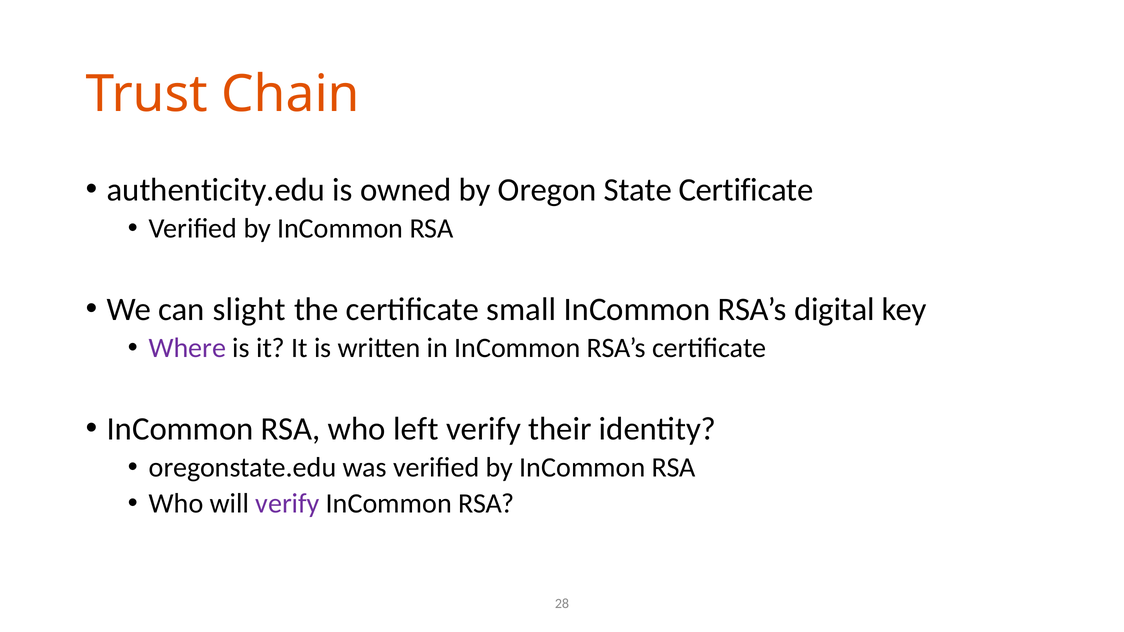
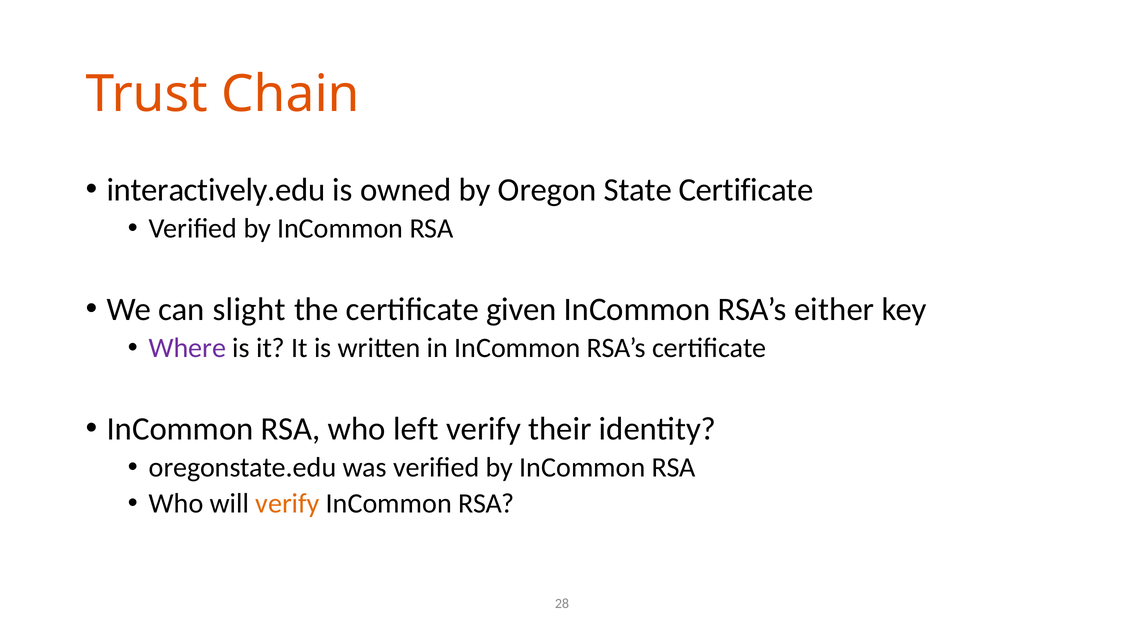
authenticity.edu: authenticity.edu -> interactively.edu
small: small -> given
digital: digital -> either
verify at (287, 504) colour: purple -> orange
